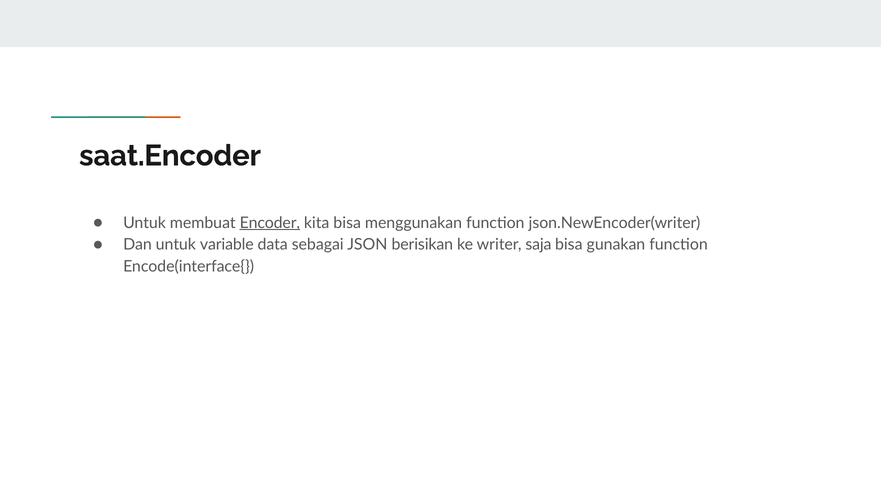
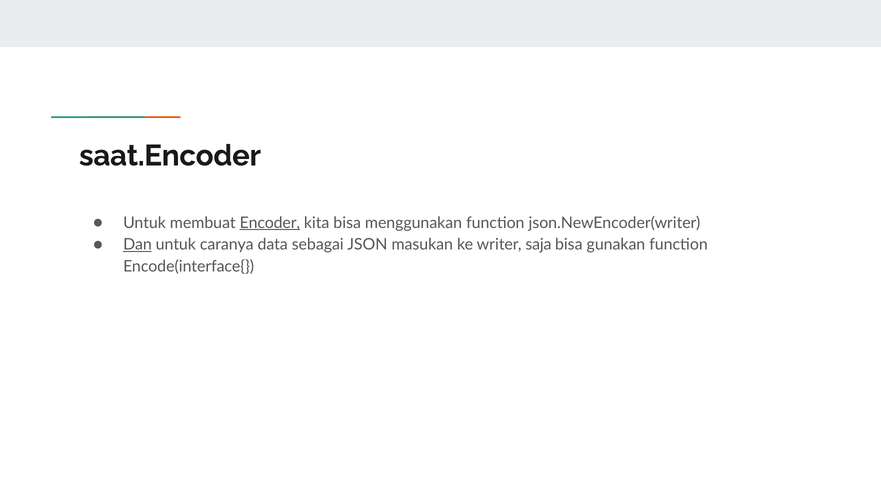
Dan underline: none -> present
variable: variable -> caranya
berisikan: berisikan -> masukan
